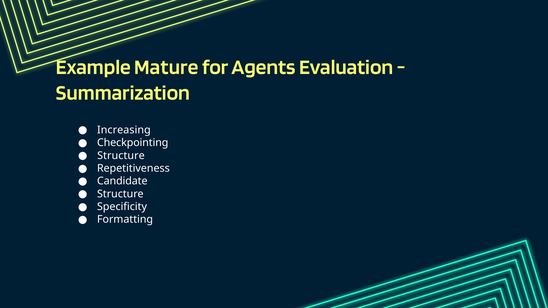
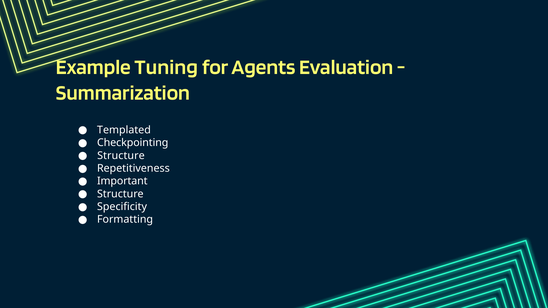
Mature: Mature -> Tuning
Increasing: Increasing -> Templated
Candidate: Candidate -> Important
